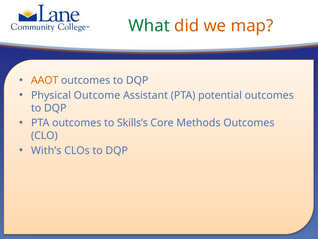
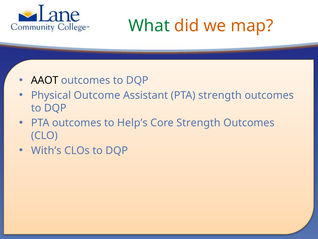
AAOT colour: orange -> black
PTA potential: potential -> strength
Skills’s: Skills’s -> Help’s
Core Methods: Methods -> Strength
